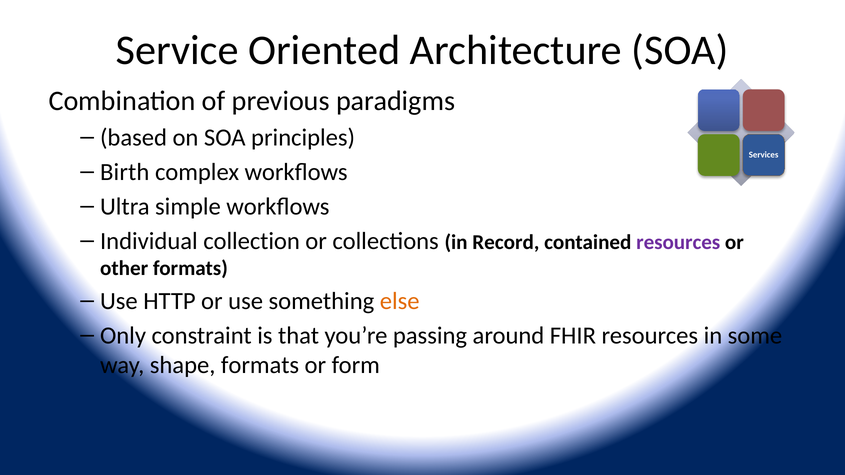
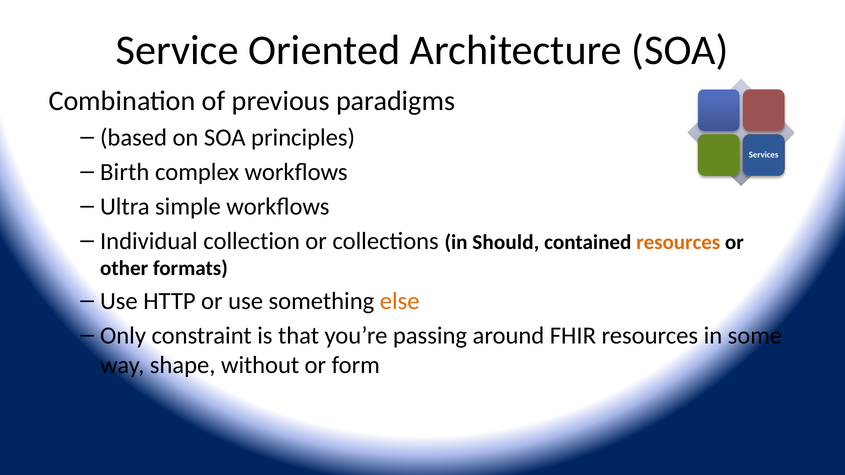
Record: Record -> Should
resources at (678, 242) colour: purple -> orange
shape formats: formats -> without
